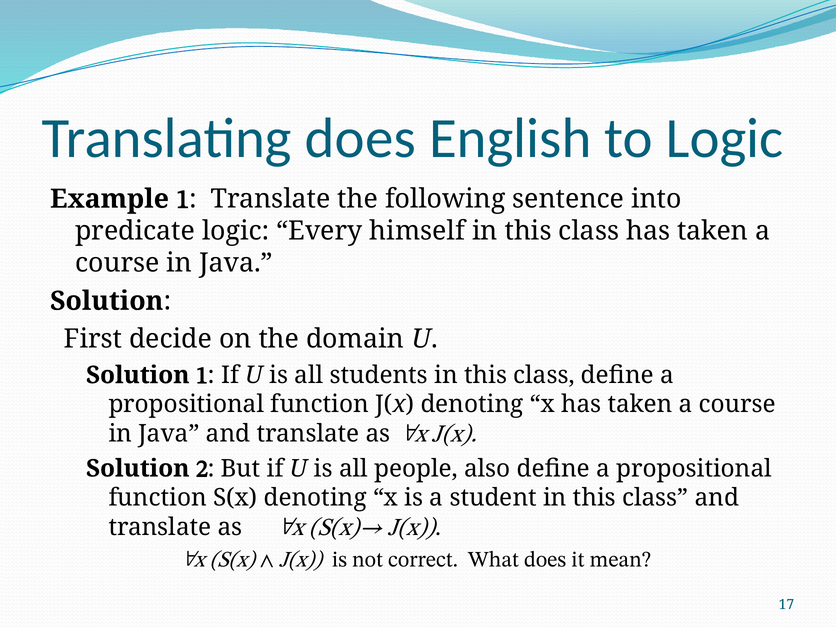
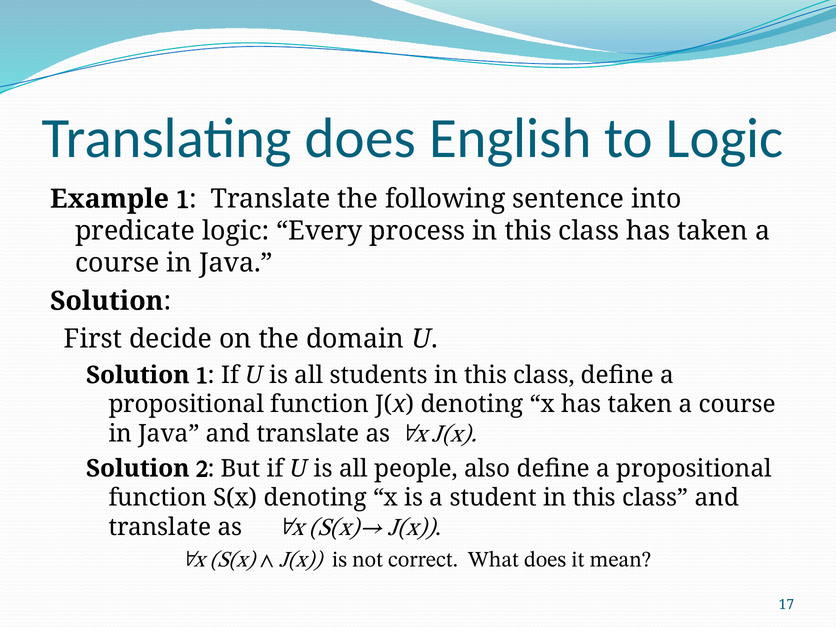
himself: himself -> process
